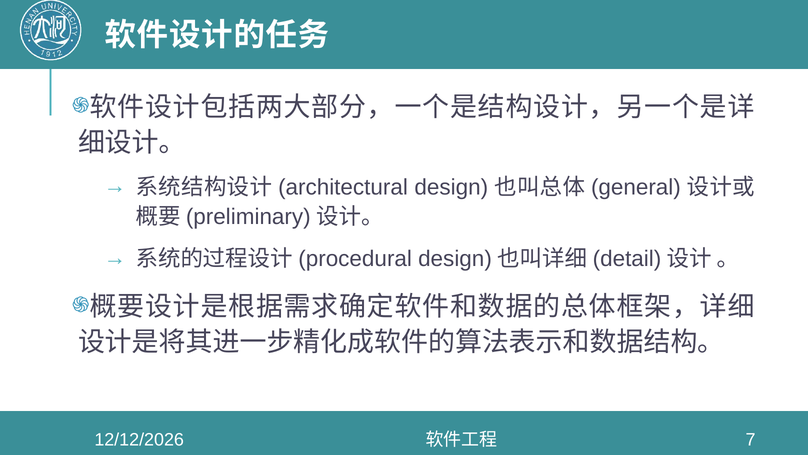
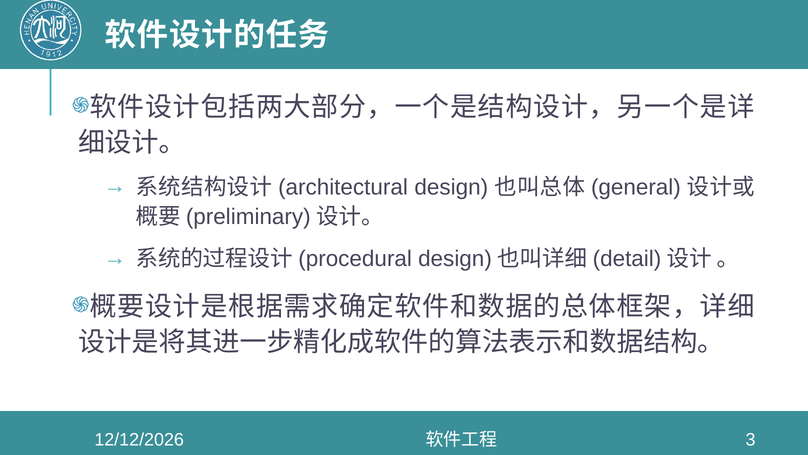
7: 7 -> 3
